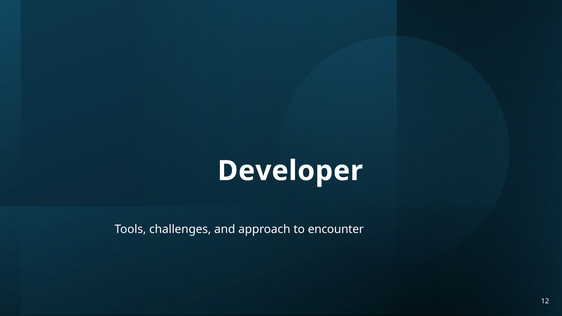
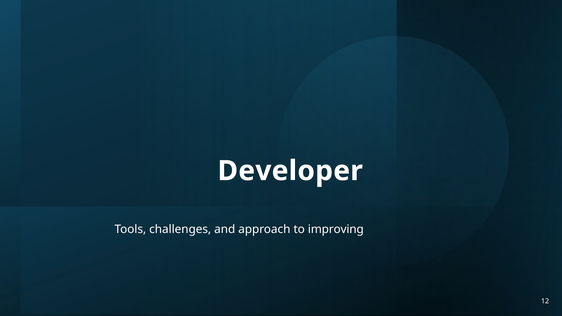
encounter: encounter -> improving
